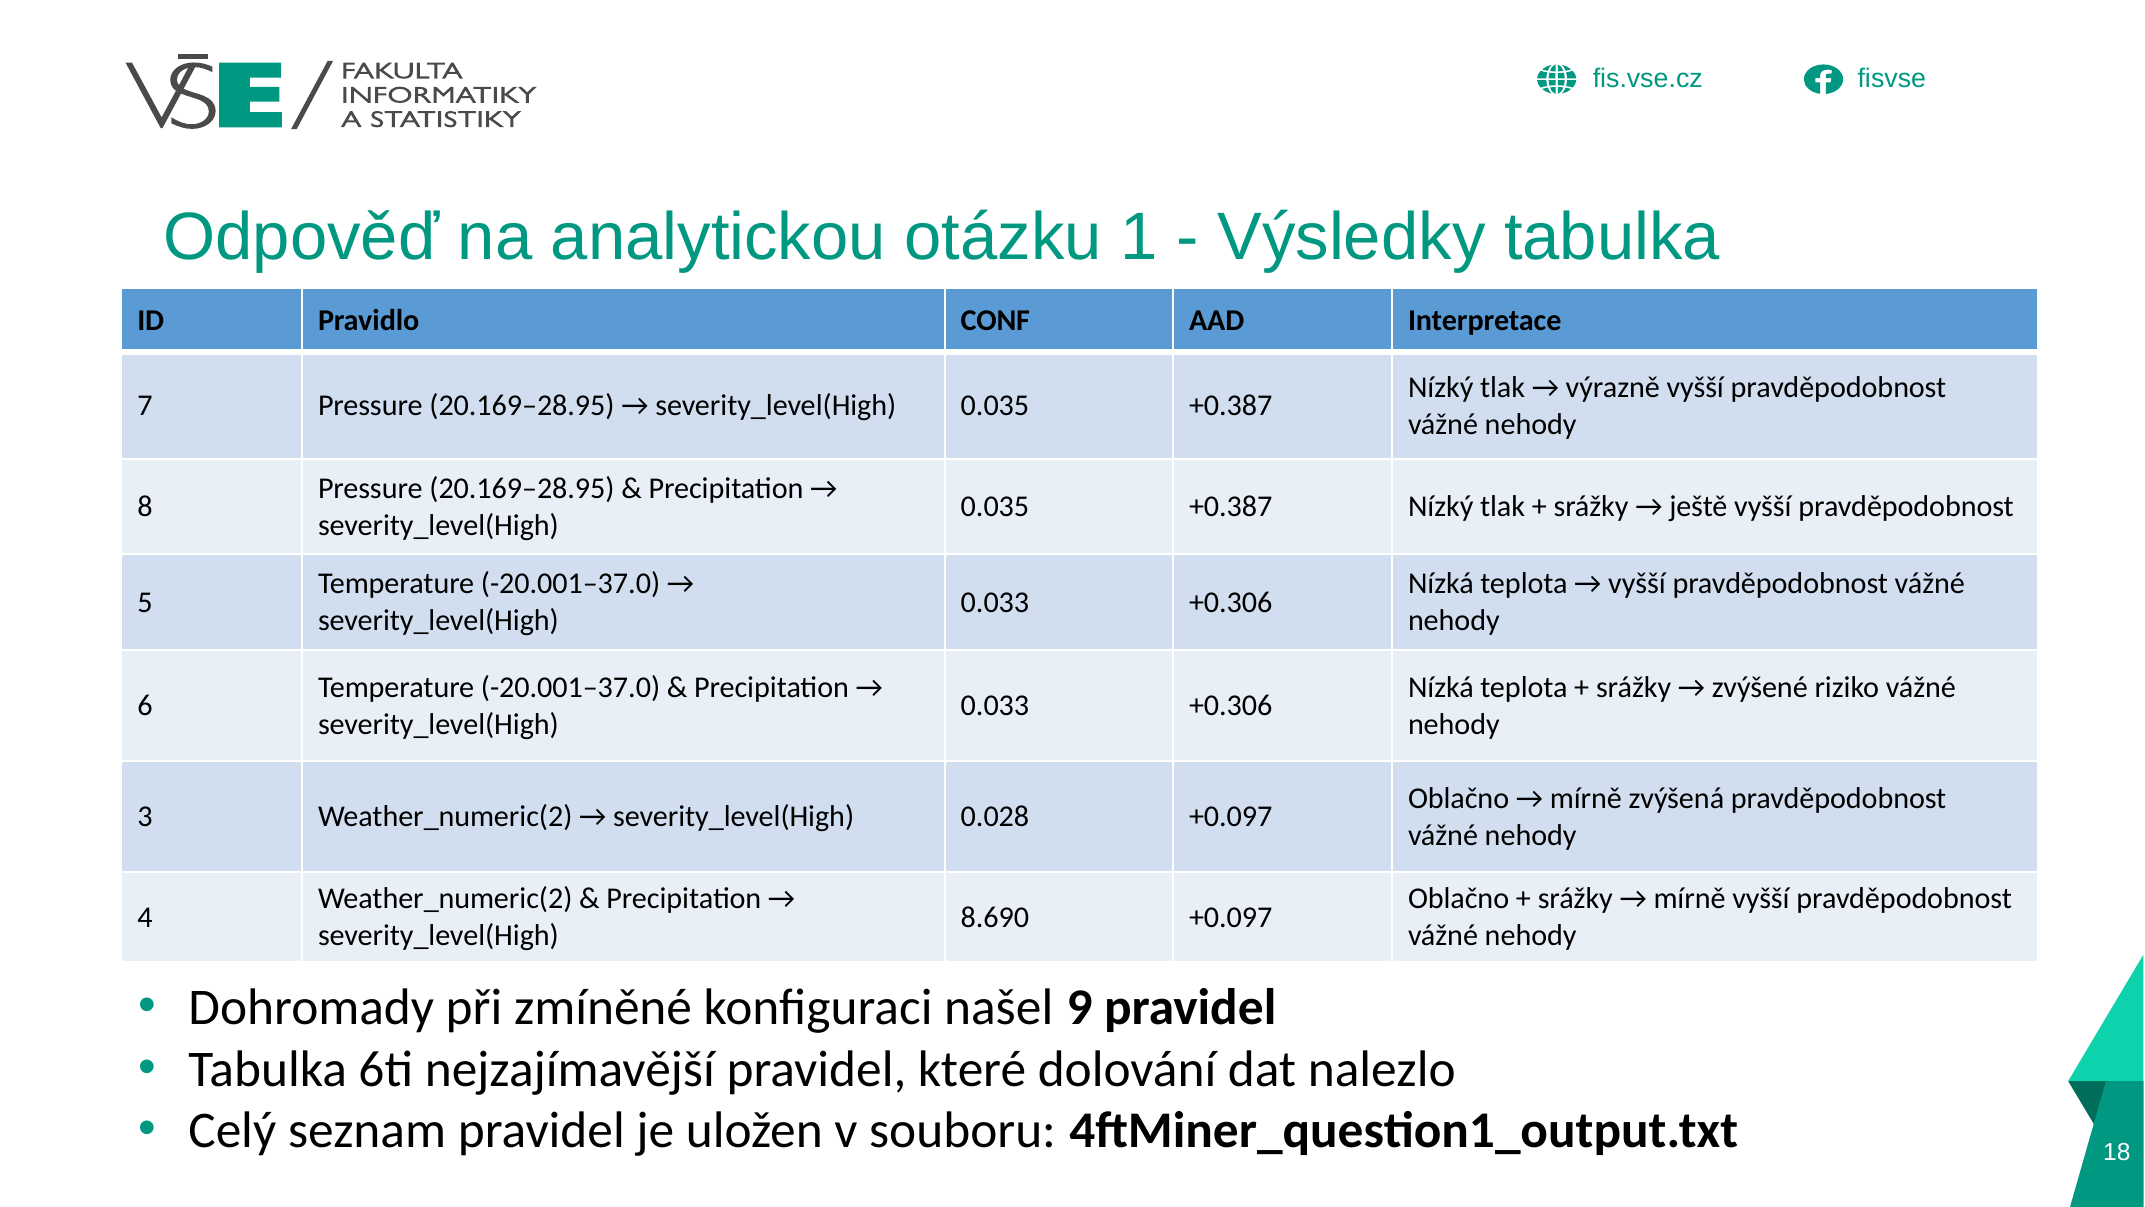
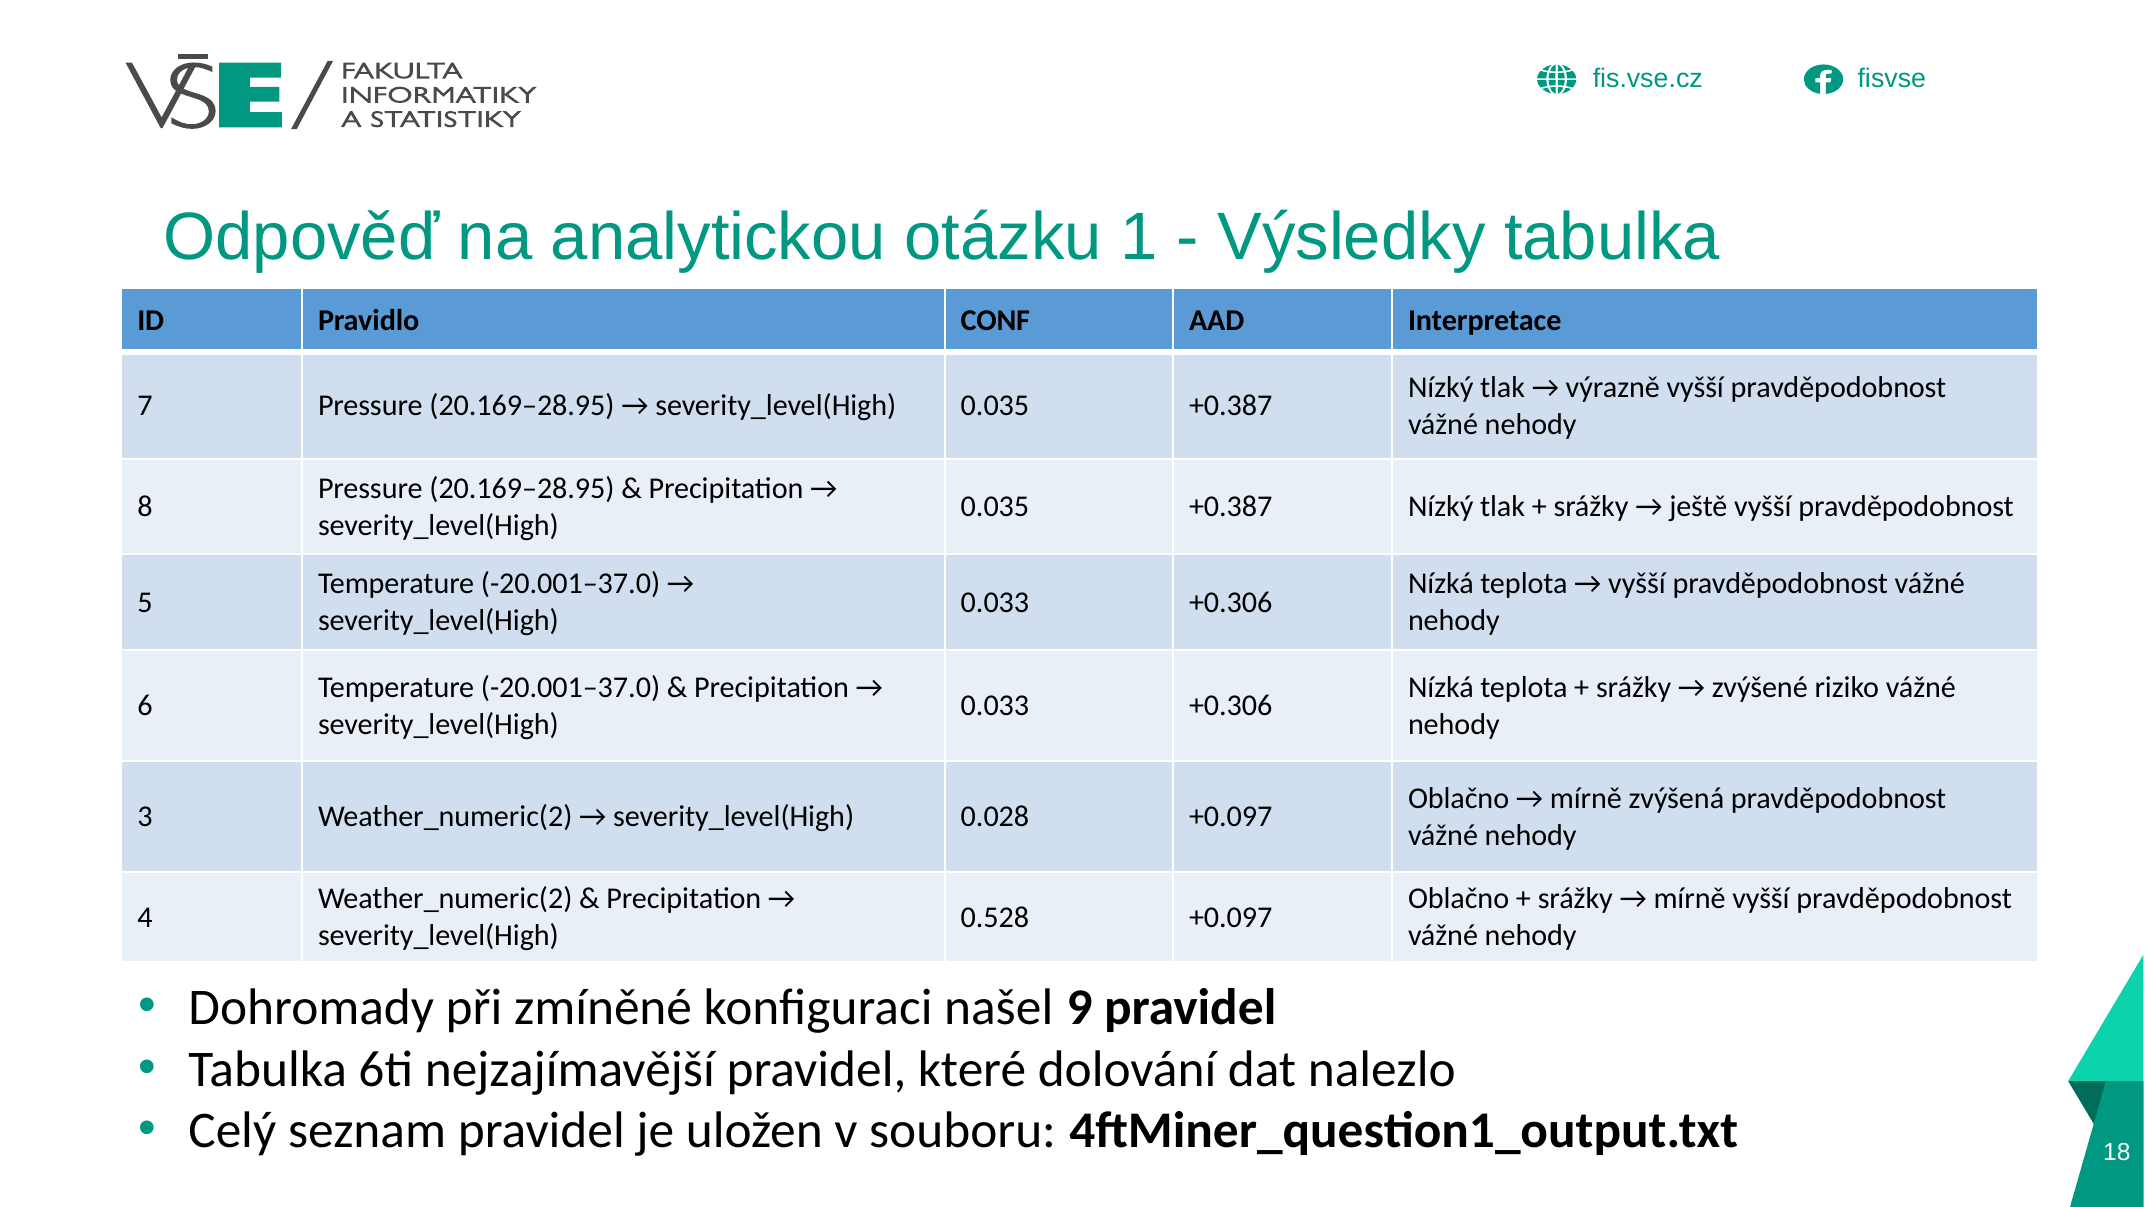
8.690: 8.690 -> 0.528
